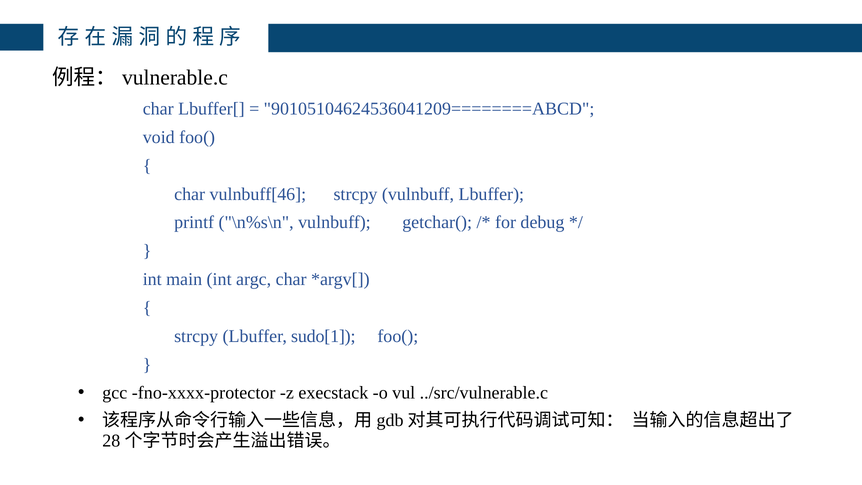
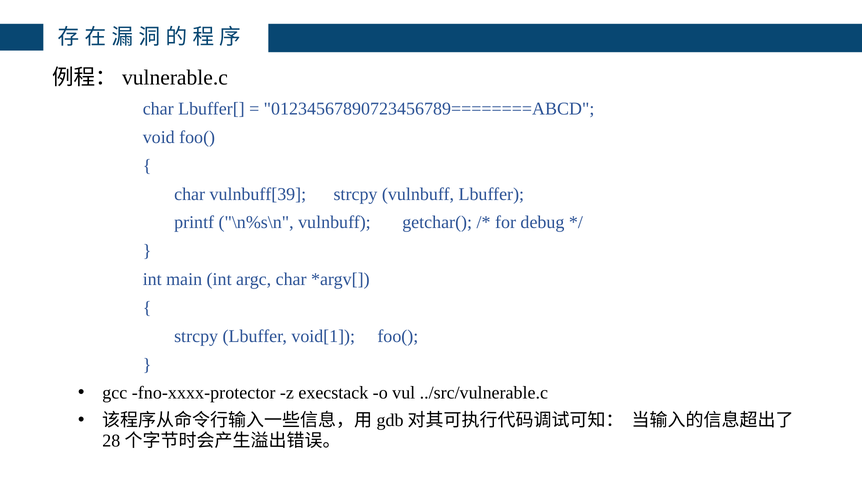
90105104624536041209========ABCD: 90105104624536041209========ABCD -> 01234567890723456789========ABCD
vulnbuff[46: vulnbuff[46 -> vulnbuff[39
sudo[1: sudo[1 -> void[1
